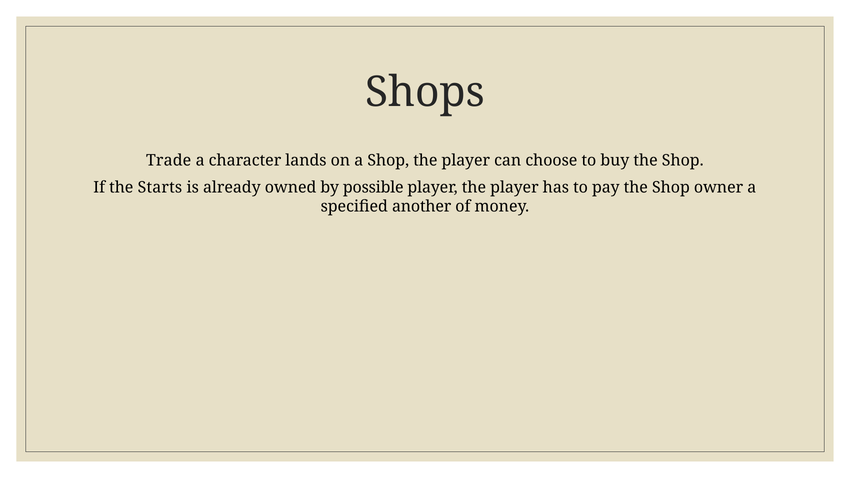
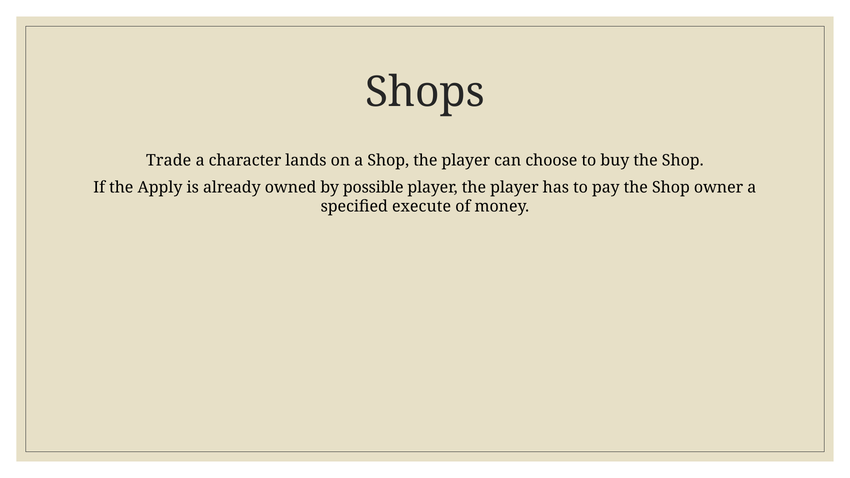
Starts: Starts -> Apply
another: another -> execute
